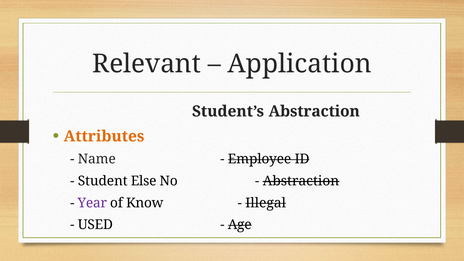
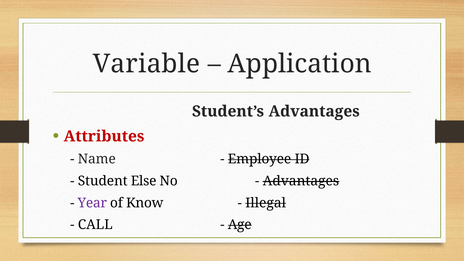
Relevant: Relevant -> Variable
Student’s Abstraction: Abstraction -> Advantages
Attributes colour: orange -> red
Abstraction at (301, 181): Abstraction -> Advantages
USED: USED -> CALL
